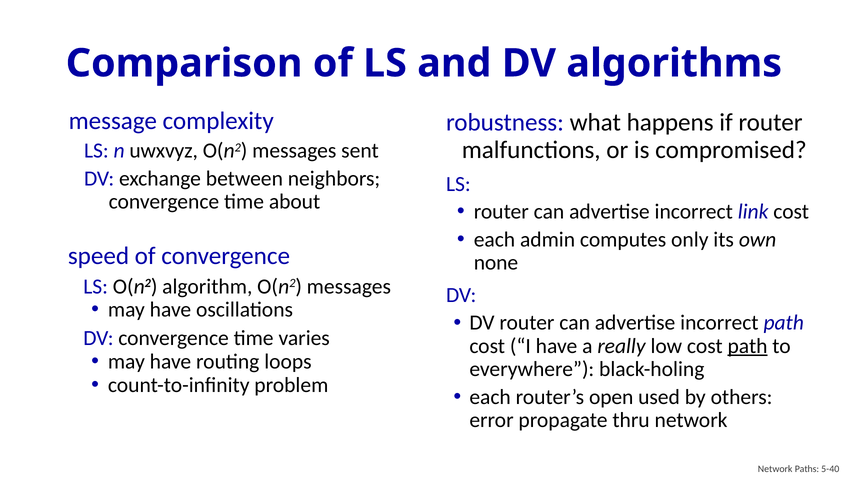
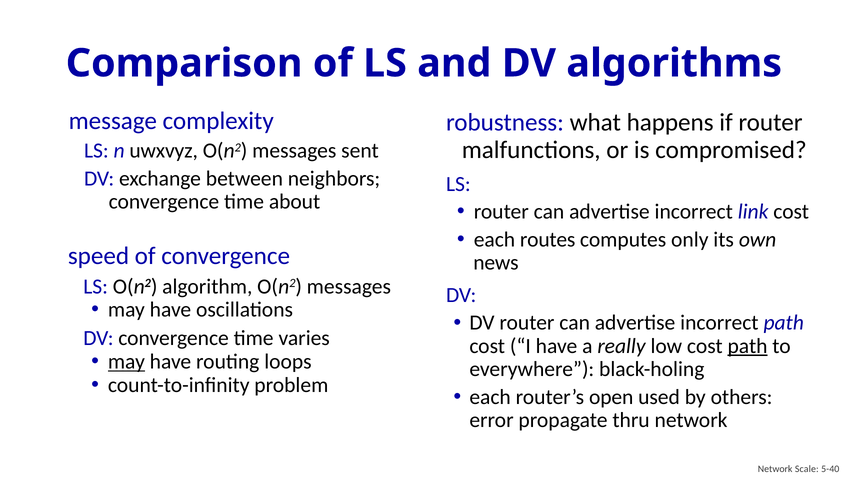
admin: admin -> routes
none: none -> news
may at (126, 362) underline: none -> present
Paths: Paths -> Scale
